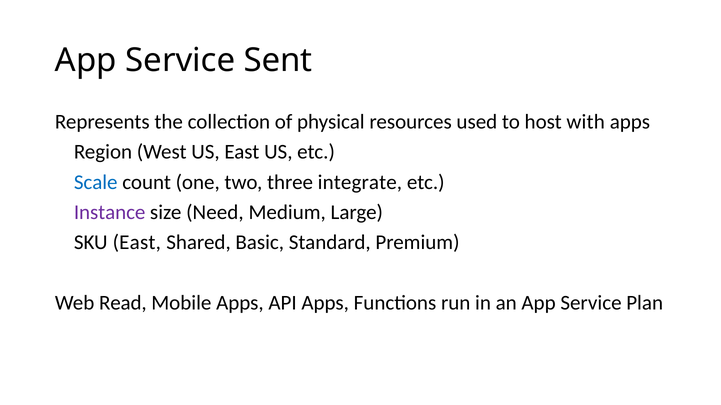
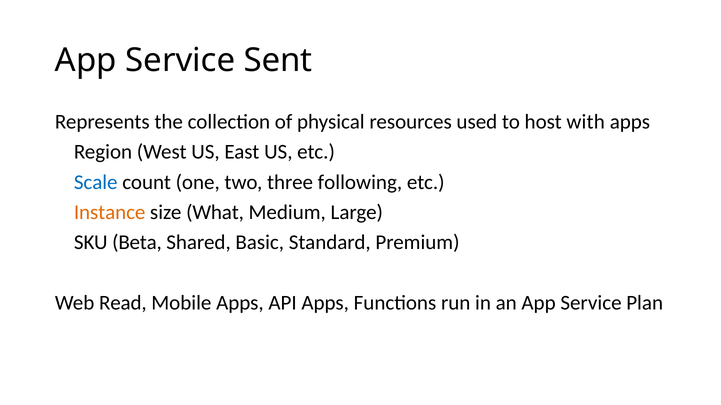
integrate: integrate -> following
Instance colour: purple -> orange
Need: Need -> What
SKU East: East -> Beta
